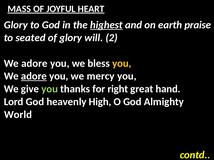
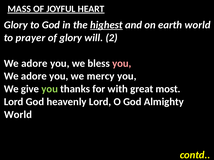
earth praise: praise -> world
seated: seated -> prayer
you at (122, 64) colour: yellow -> pink
adore at (34, 76) underline: present -> none
right: right -> with
hand: hand -> most
heavenly High: High -> Lord
